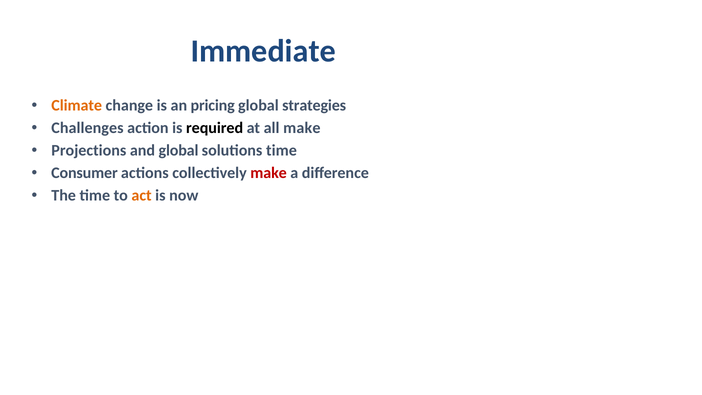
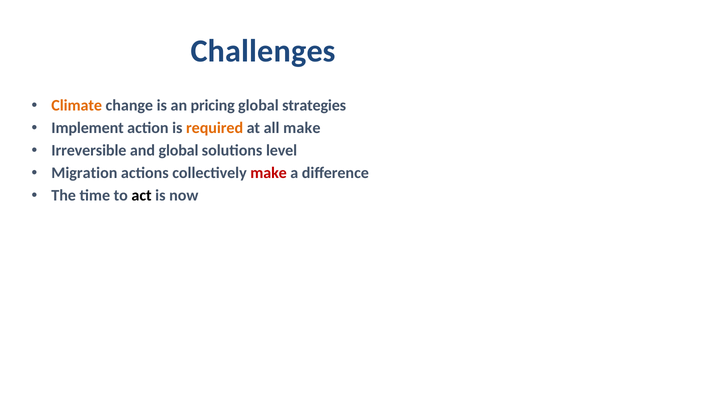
Immediate: Immediate -> Challenges
Challenges: Challenges -> Implement
required colour: black -> orange
Projections: Projections -> Irreversible
solutions time: time -> level
Consumer: Consumer -> Migration
act colour: orange -> black
